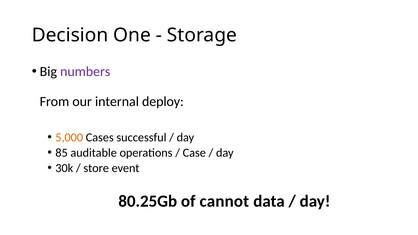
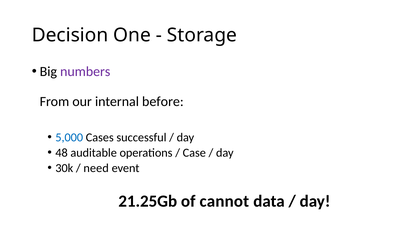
deploy: deploy -> before
5,000 colour: orange -> blue
85: 85 -> 48
store: store -> need
80.25Gb: 80.25Gb -> 21.25Gb
